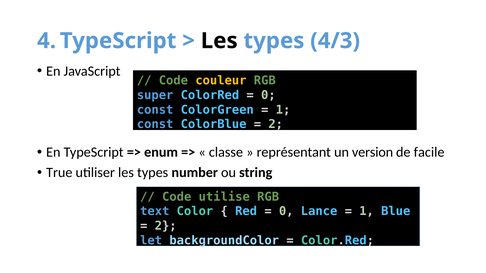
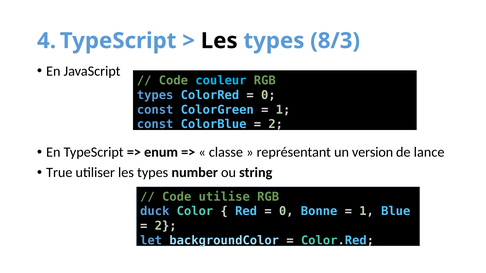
4/3: 4/3 -> 8/3
couleur colour: yellow -> light blue
super at (155, 95): super -> types
facile: facile -> lance
text: text -> duck
Lance: Lance -> Bonne
